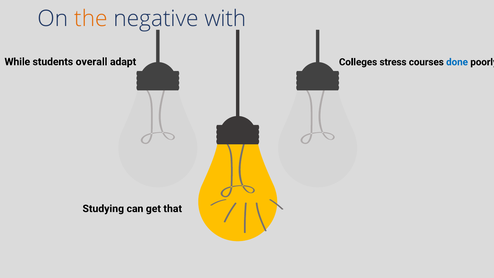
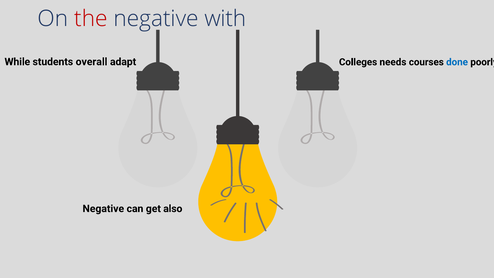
the colour: orange -> red
stress: stress -> needs
Studying at (103, 209): Studying -> Negative
that: that -> also
